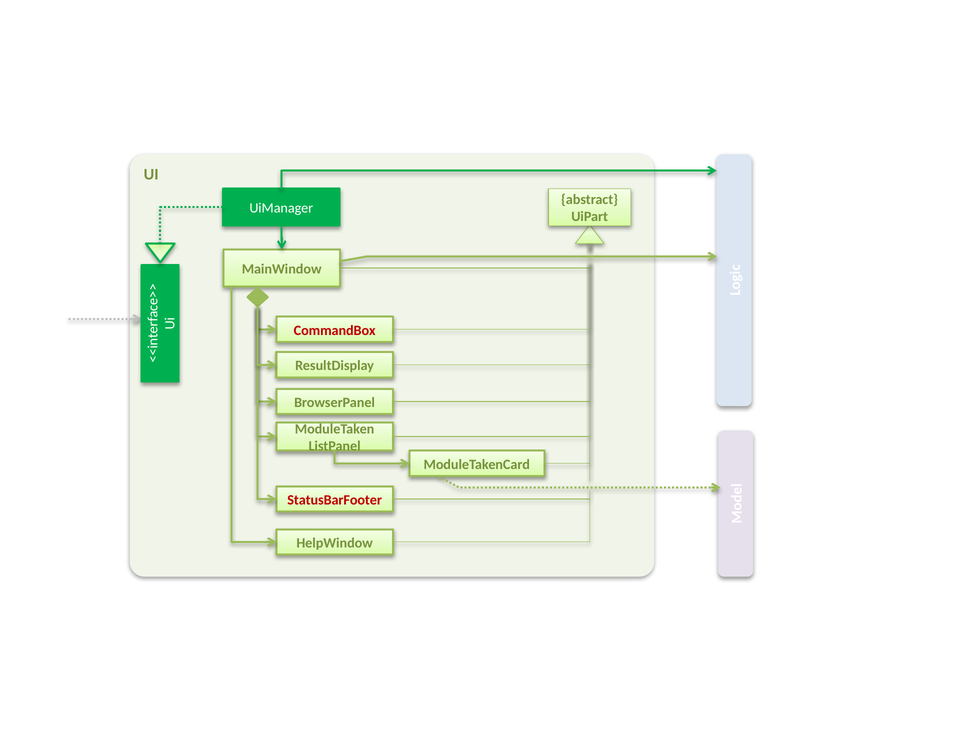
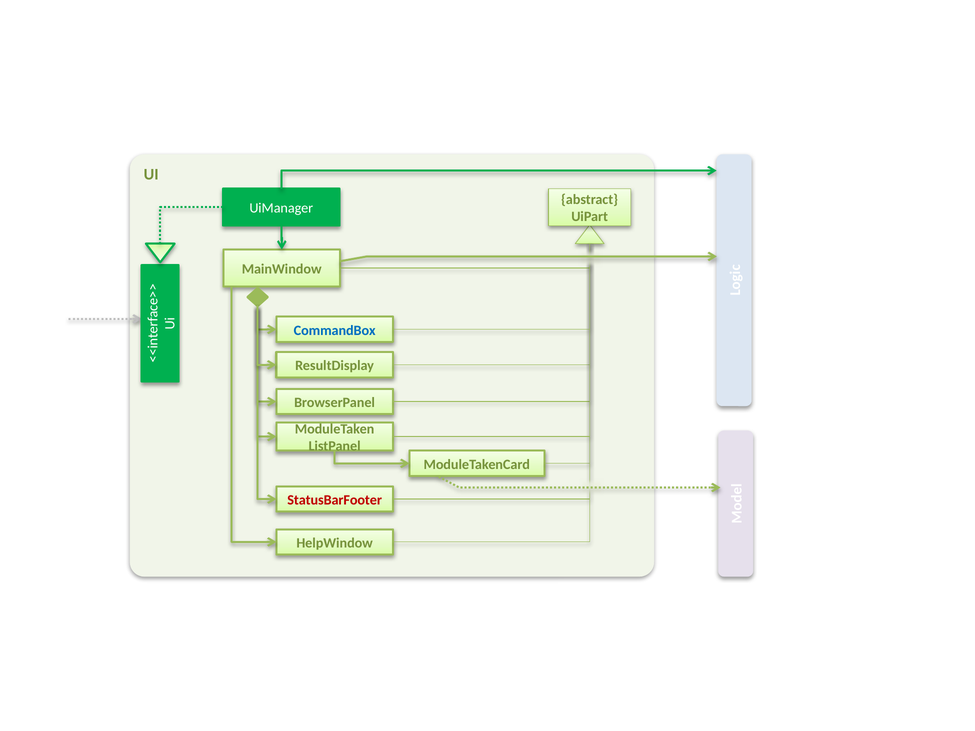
CommandBox colour: red -> blue
